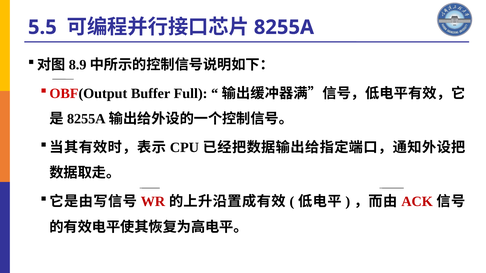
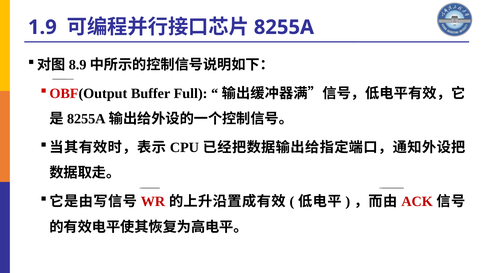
5.5: 5.5 -> 1.9
